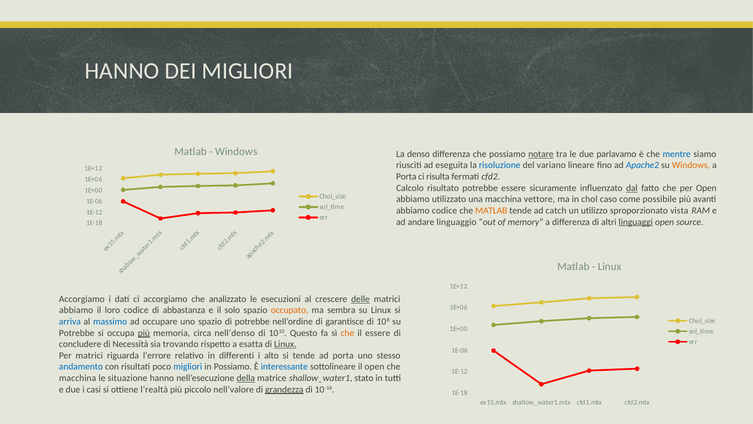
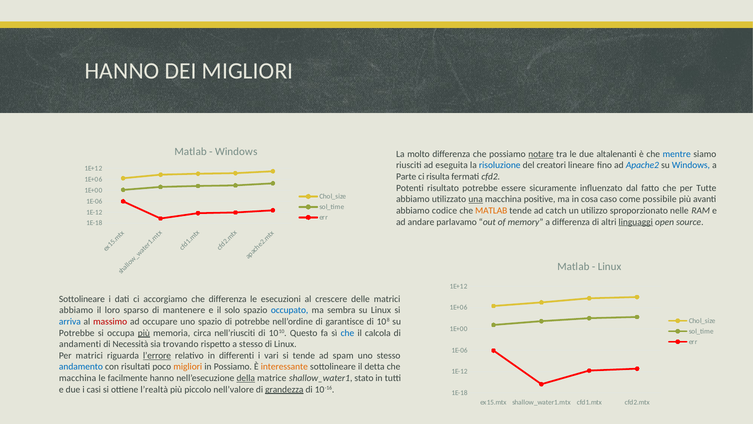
denso: denso -> molto
parlavamo: parlavamo -> altalenanti
variano: variano -> creatori
Windows at (691, 165) colour: orange -> blue
Porta at (406, 177): Porta -> Parte
Calcolo: Calcolo -> Potenti
dal underline: present -> none
per Open: Open -> Tutte
una underline: none -> present
vettore: vettore -> positive
chol: chol -> cosa
vista: vista -> nelle
linguaggio: linguaggio -> parlavamo
Accorgiamo at (82, 299): Accorgiamo -> Sottolineare
che analizzato: analizzato -> differenza
delle underline: present -> none
loro codice: codice -> sparso
abbastanza: abbastanza -> mantenere
occupato colour: orange -> blue
massimo colour: blue -> red
nell’denso: nell’denso -> nell’riusciti
che at (347, 333) colour: orange -> blue
il essere: essere -> calcola
concludere: concludere -> andamenti
a esatta: esatta -> stesso
Linux at (285, 344) underline: present -> none
l’errore underline: none -> present
alto: alto -> vari
ad porta: porta -> spam
migliori at (188, 366) colour: blue -> orange
interessante colour: blue -> orange
il open: open -> detta
situazione: situazione -> facilmente
